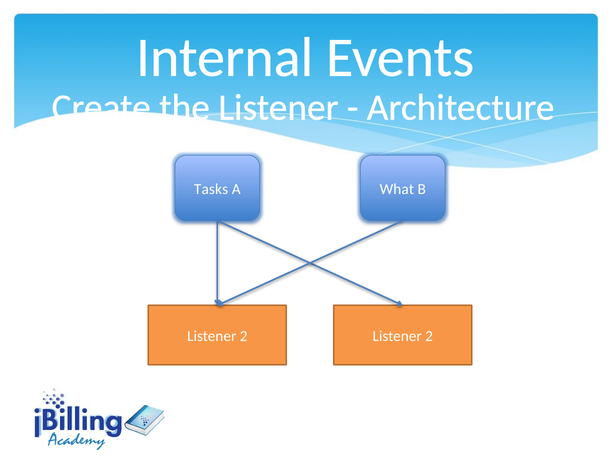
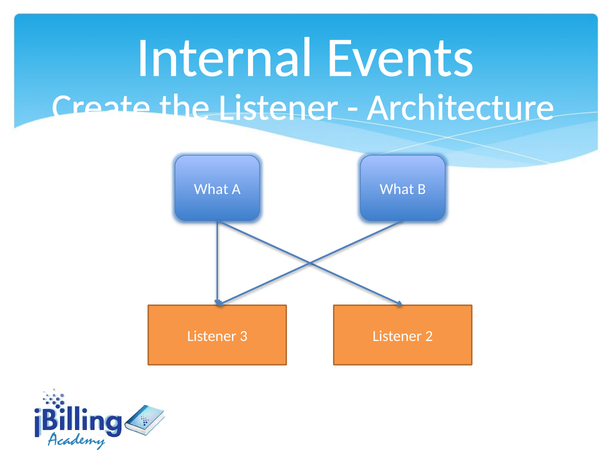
Tasks at (211, 189): Tasks -> What
2 at (244, 336): 2 -> 3
